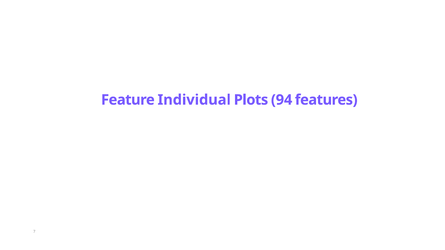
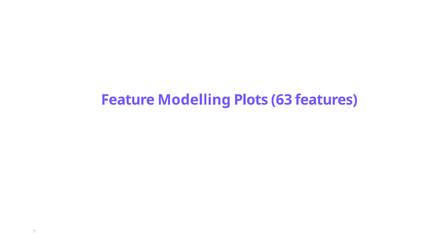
Individual: Individual -> Modelling
94: 94 -> 63
